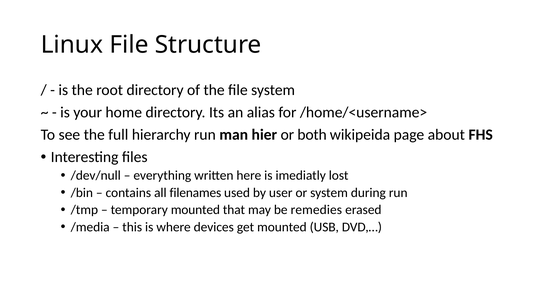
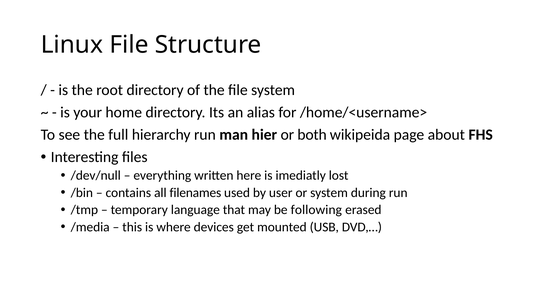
temporary mounted: mounted -> language
remedies: remedies -> following
